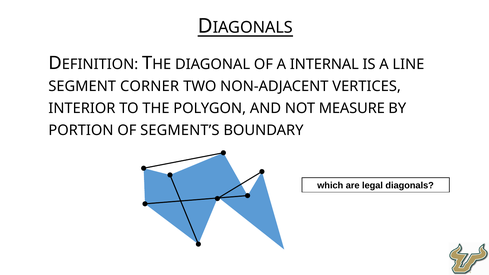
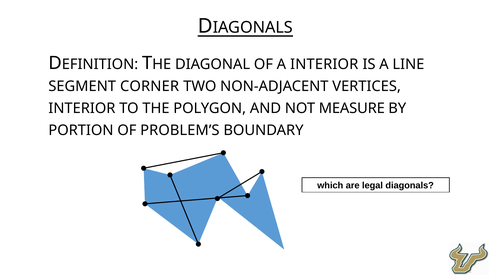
A INTERNAL: INTERNAL -> INTERIOR
SEGMENT’S: SEGMENT’S -> PROBLEM’S
